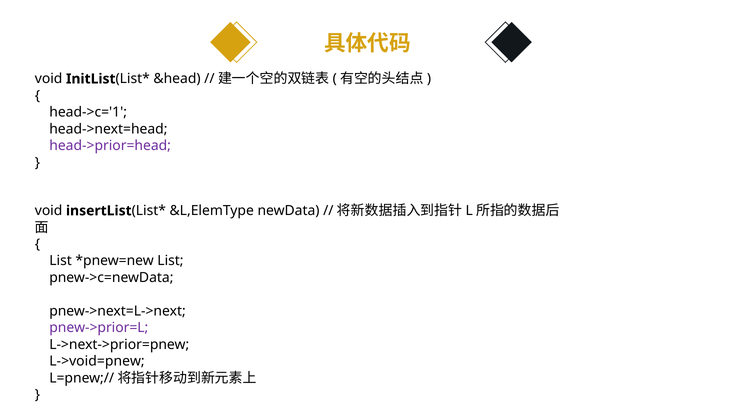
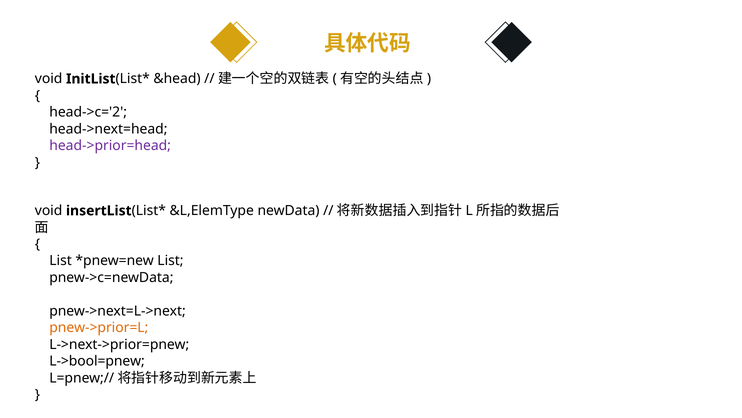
head->c='1: head->c='1 -> head->c='2
pnew->prior=L colour: purple -> orange
L->void=pnew: L->void=pnew -> L->bool=pnew
